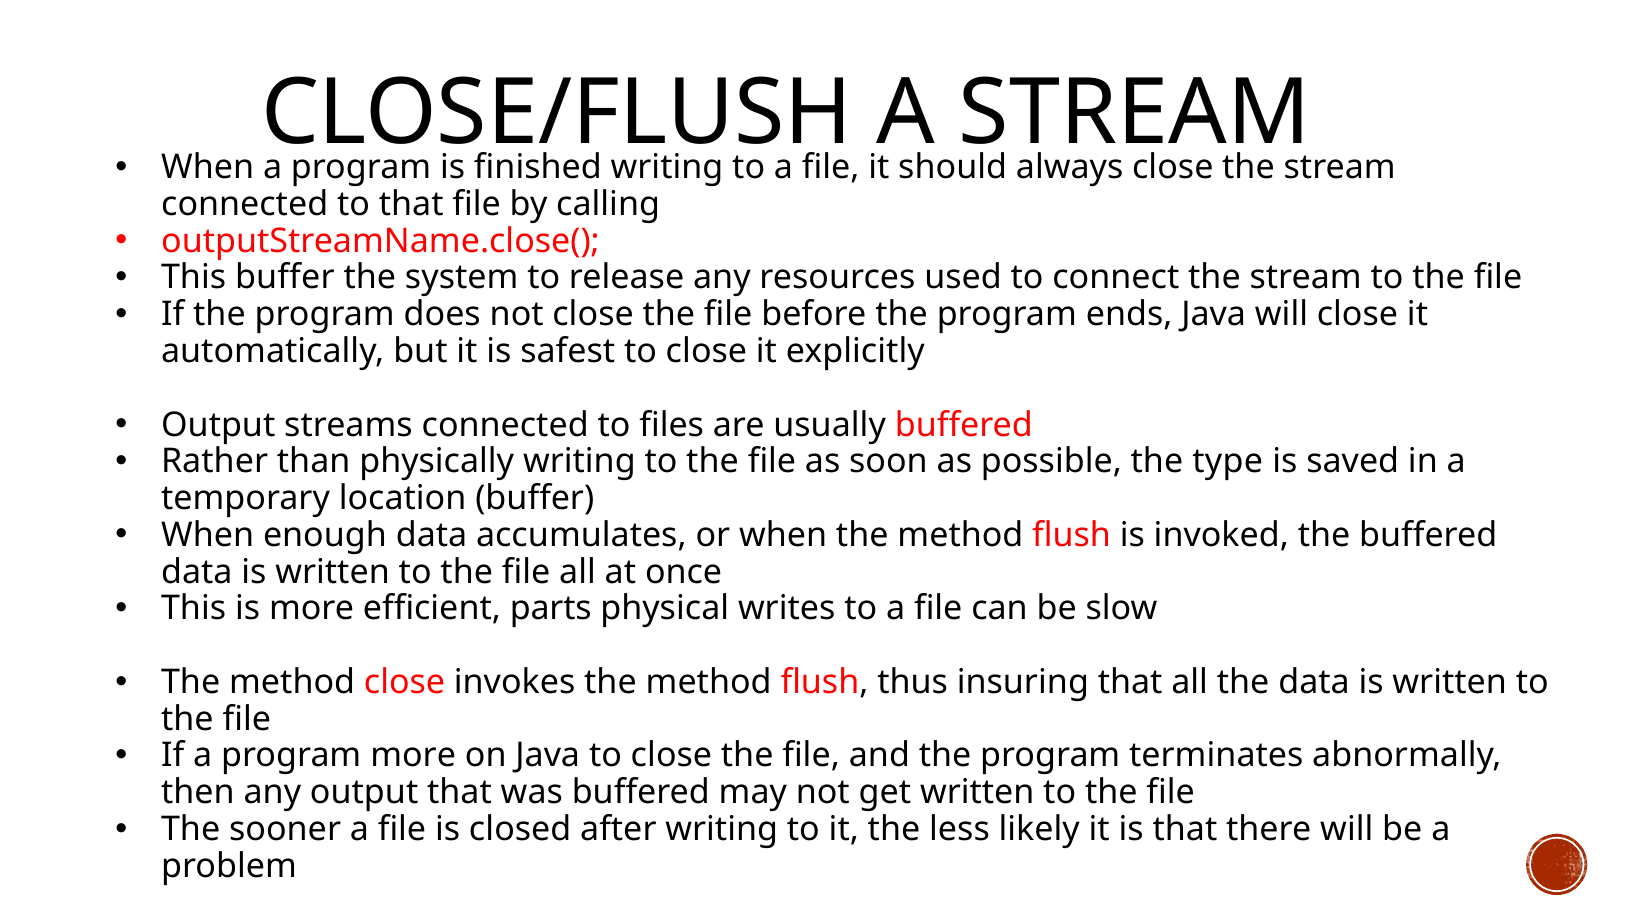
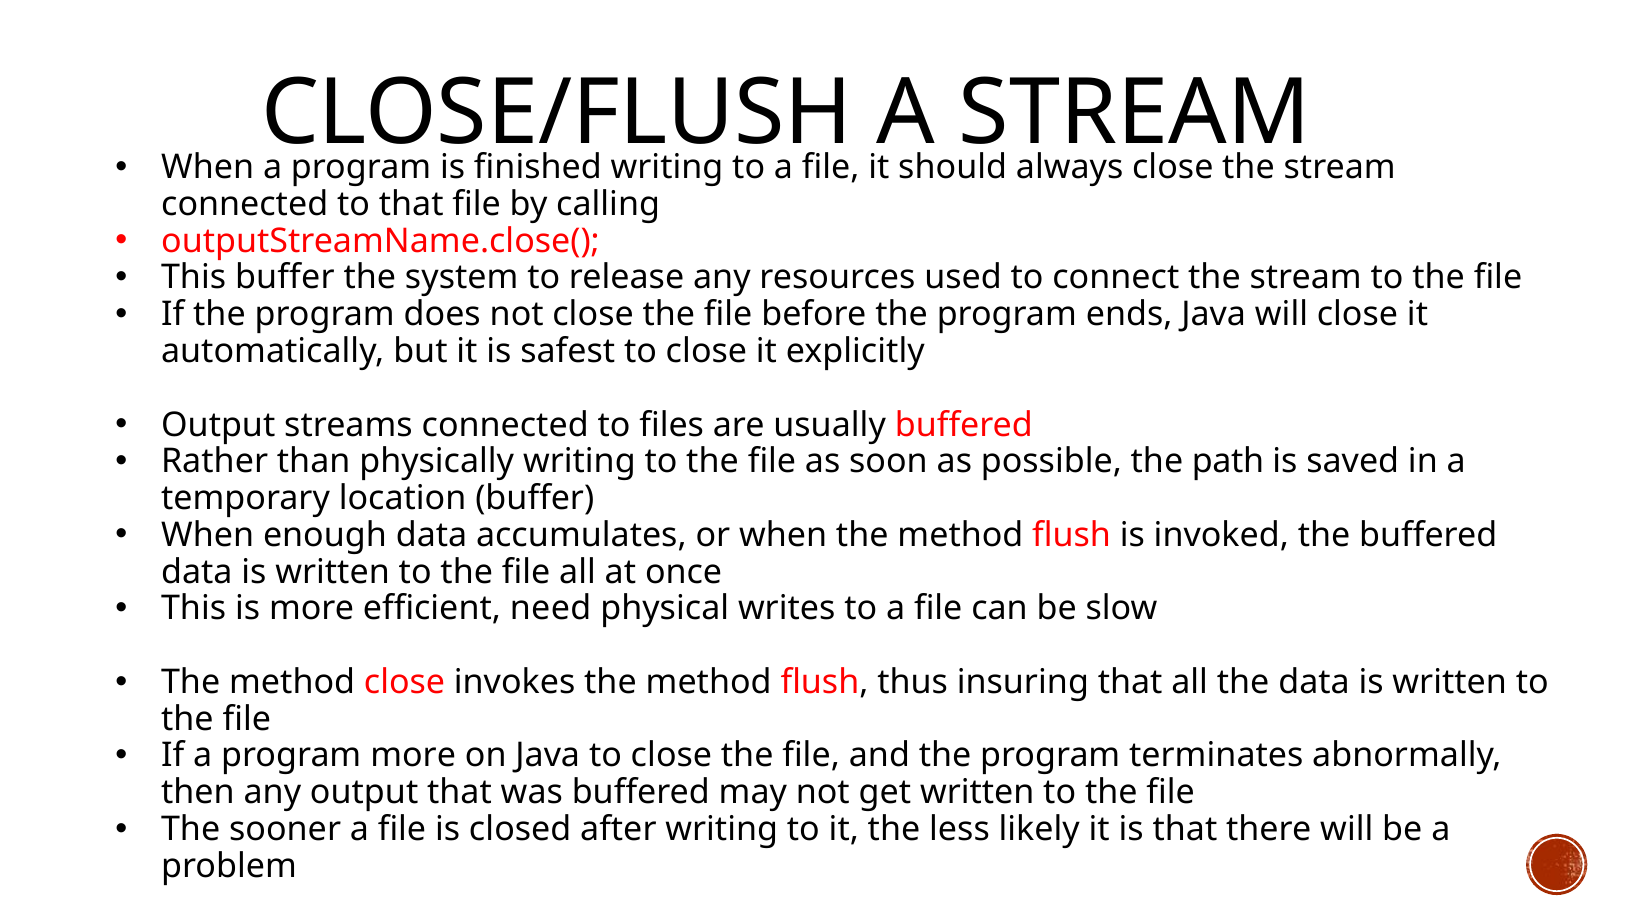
type: type -> path
parts: parts -> need
